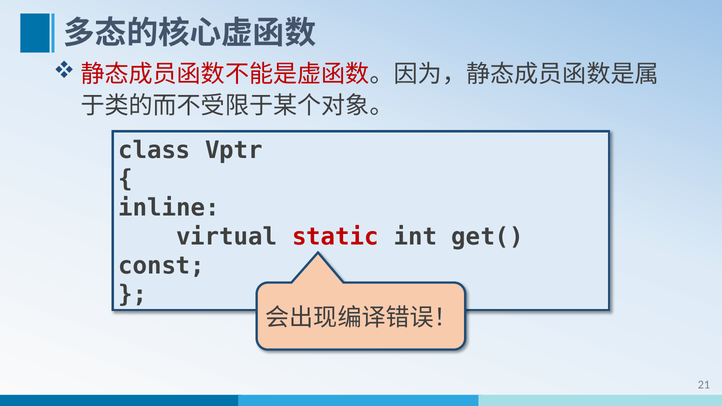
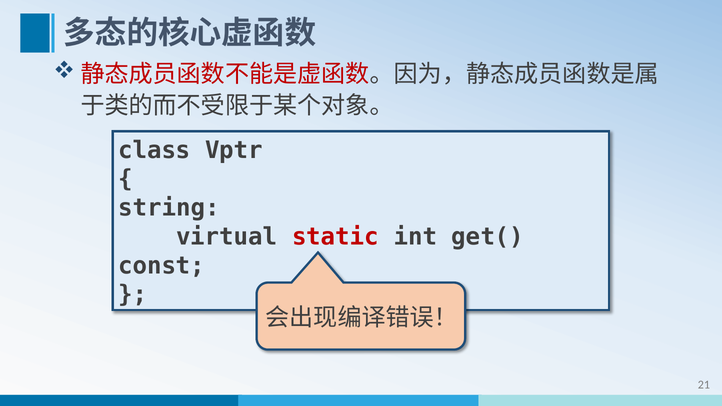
inline: inline -> string
